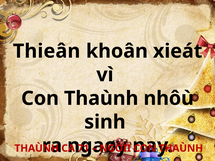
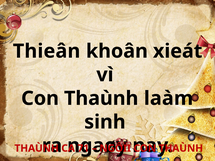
nhôù: nhôù -> laàm
